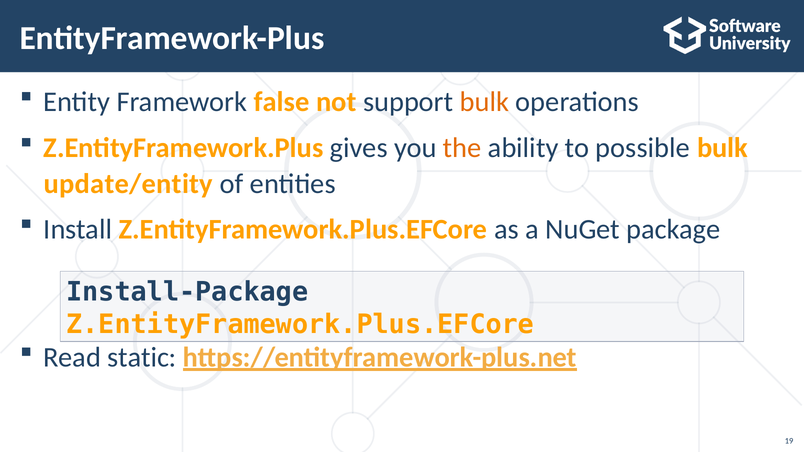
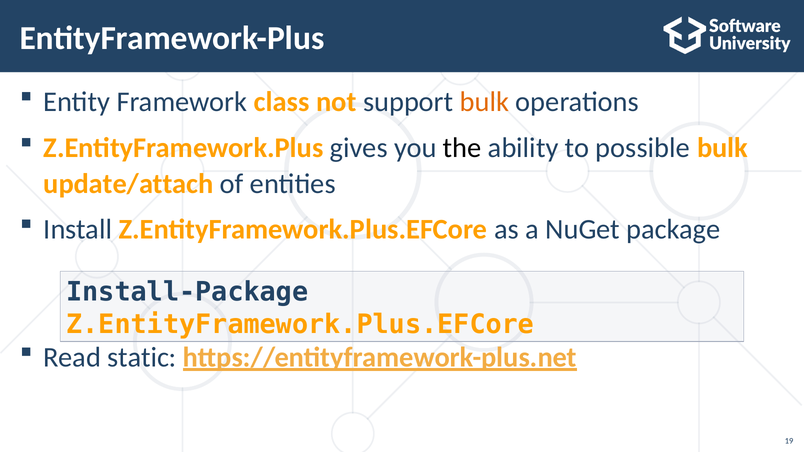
false: false -> class
the colour: orange -> black
update/entity: update/entity -> update/attach
